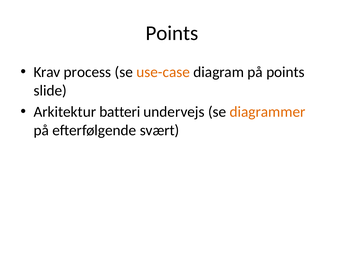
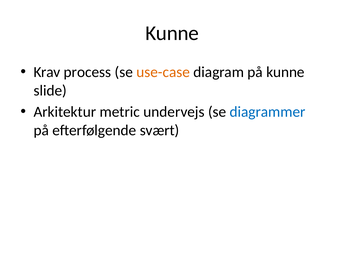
Points at (172, 33): Points -> Kunne
på points: points -> kunne
batteri: batteri -> metric
diagrammer colour: orange -> blue
